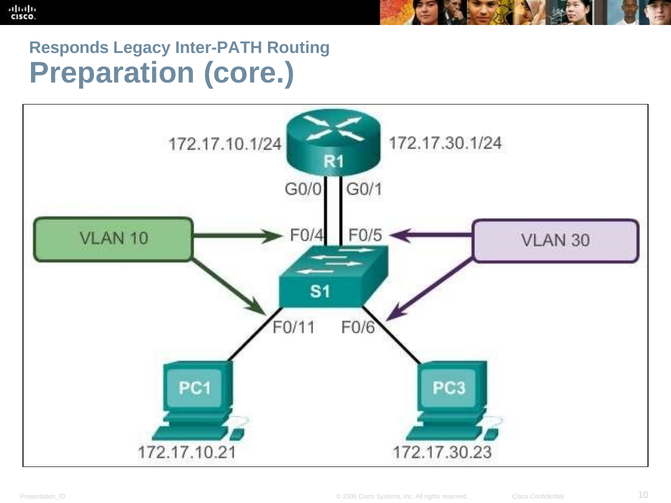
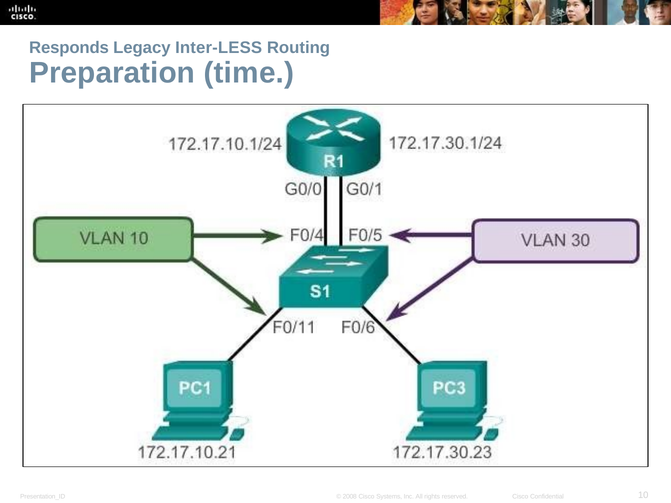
Inter-PATH: Inter-PATH -> Inter-LESS
core: core -> time
